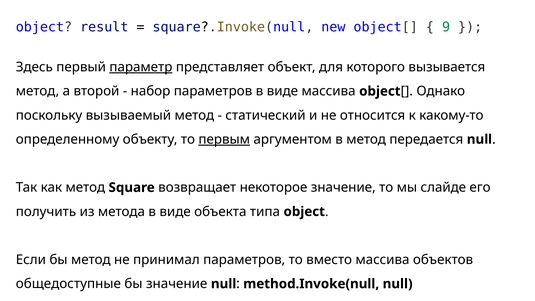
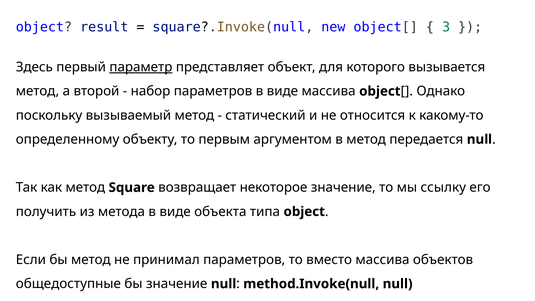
9: 9 -> 3
первым underline: present -> none
слайде: слайде -> ссылку
